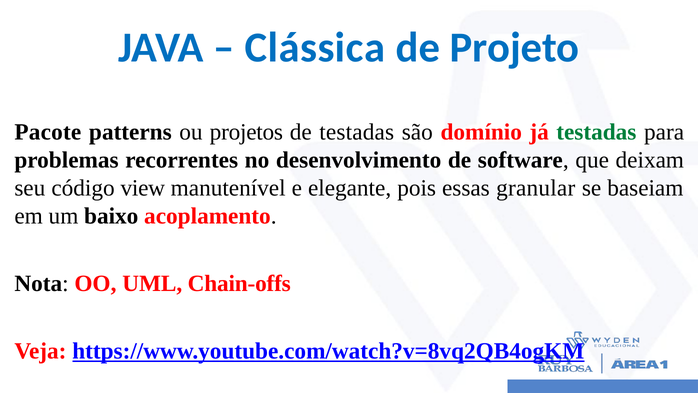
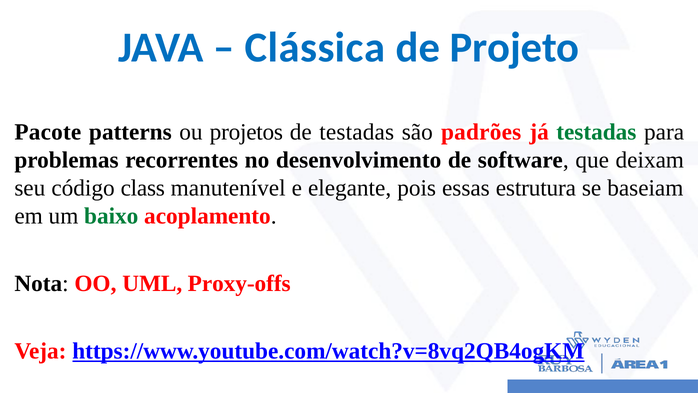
domínio: domínio -> padrões
view: view -> class
granular: granular -> estrutura
baixo colour: black -> green
Chain-offs: Chain-offs -> Proxy-offs
